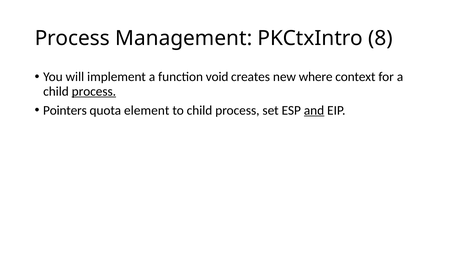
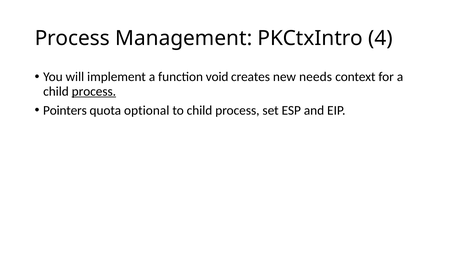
8: 8 -> 4
where: where -> needs
element: element -> optional
and underline: present -> none
